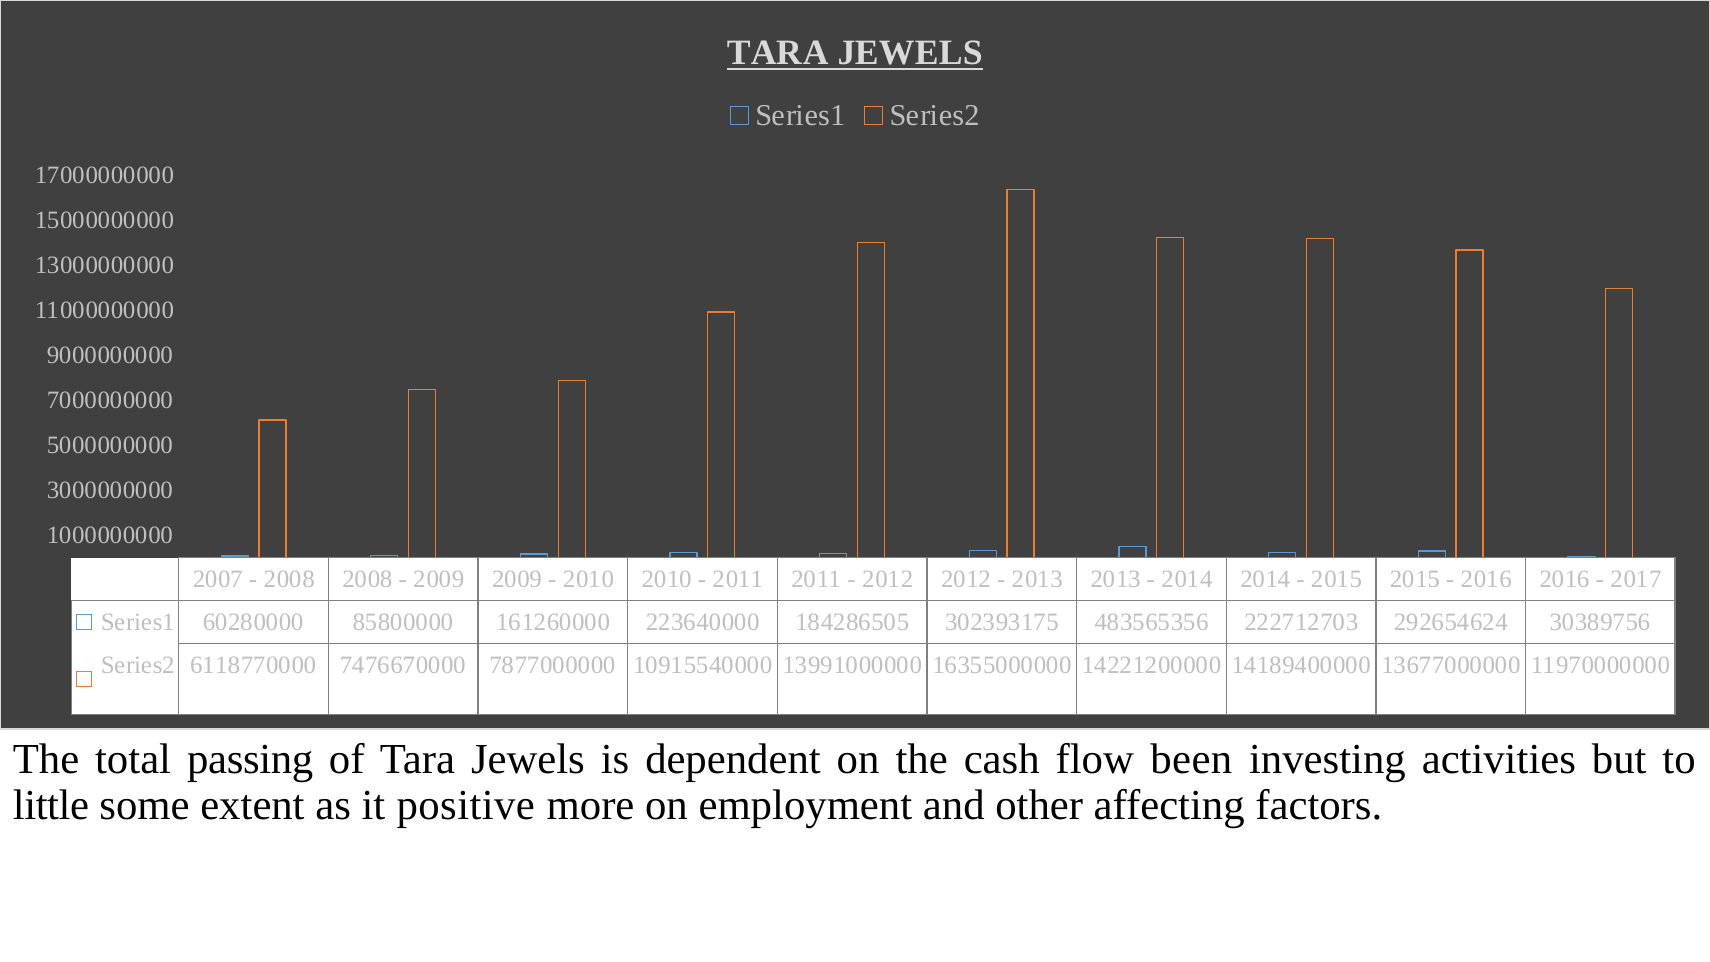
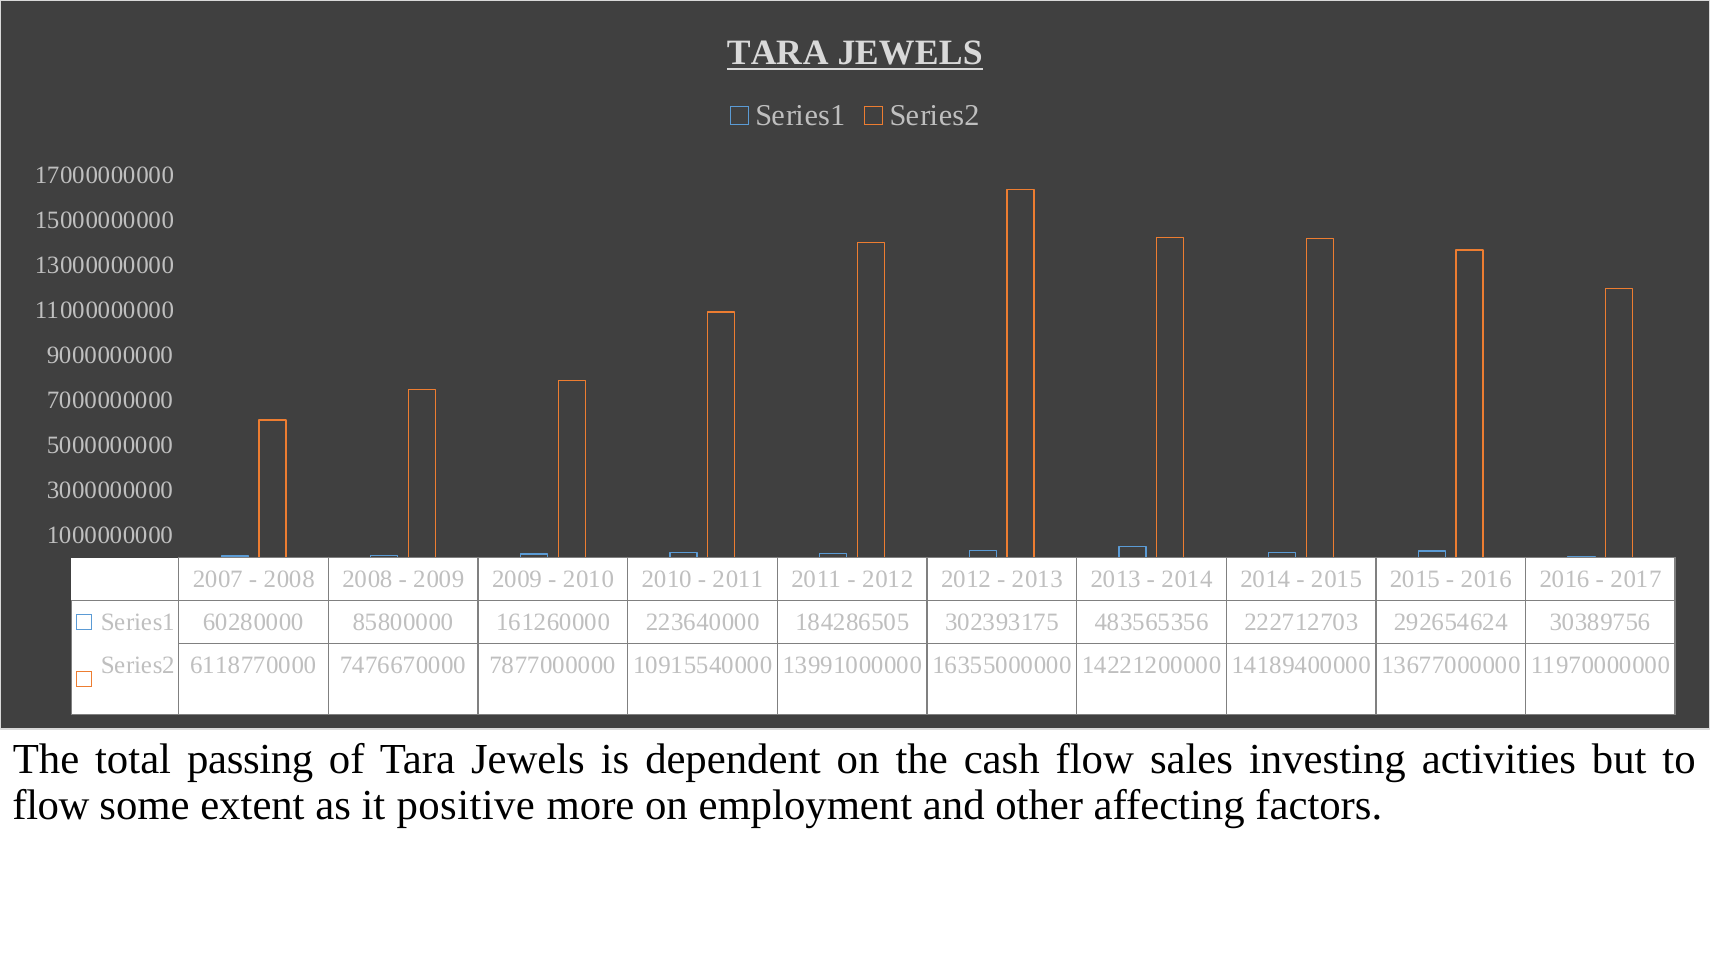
been: been -> sales
little at (51, 805): little -> flow
